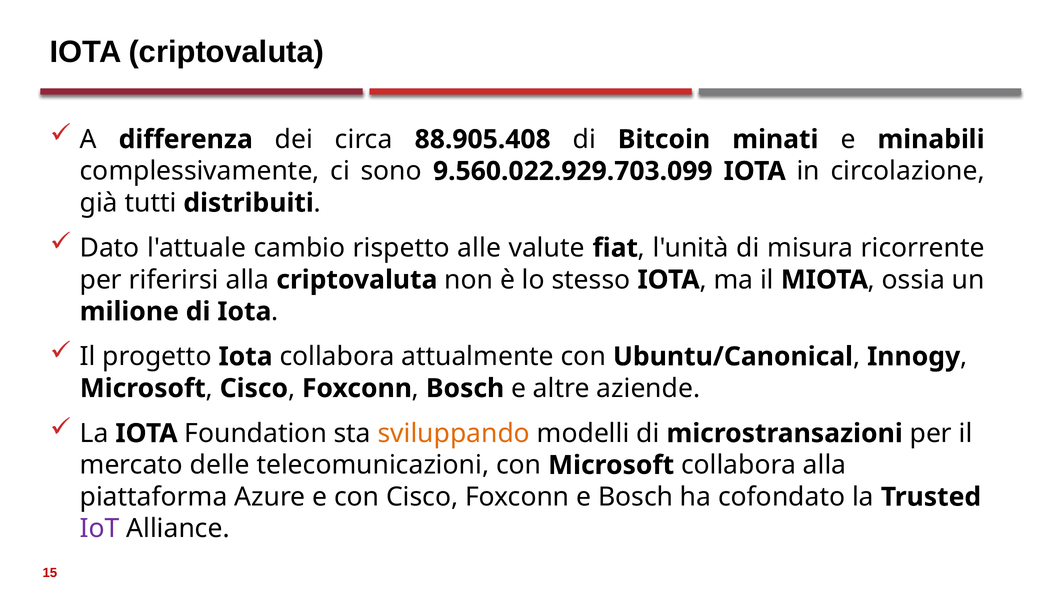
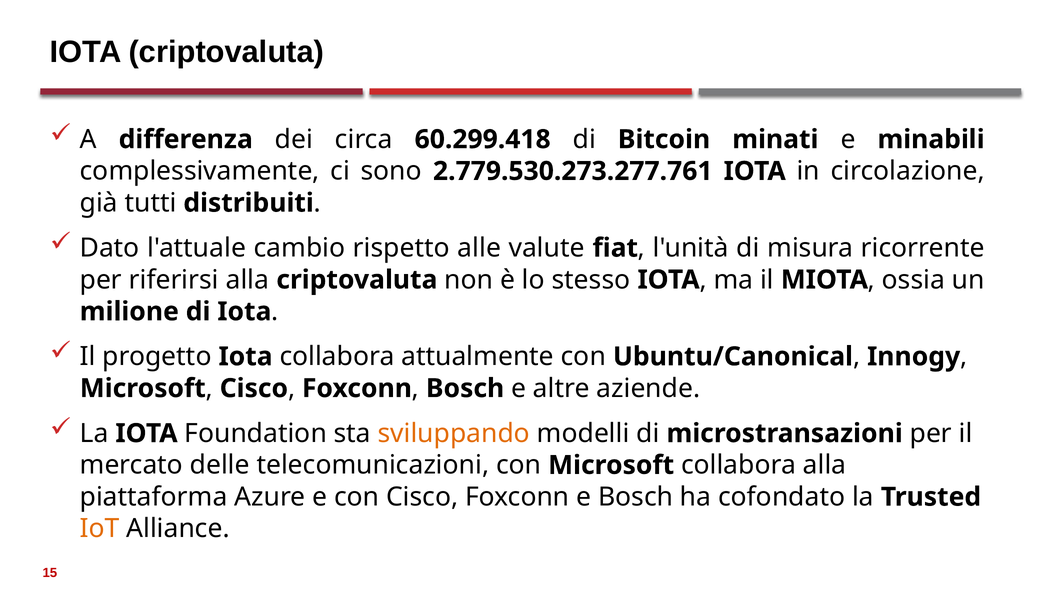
88.905.408: 88.905.408 -> 60.299.418
9.560.022.929.703.099: 9.560.022.929.703.099 -> 2.779.530.273.277.761
IoT colour: purple -> orange
